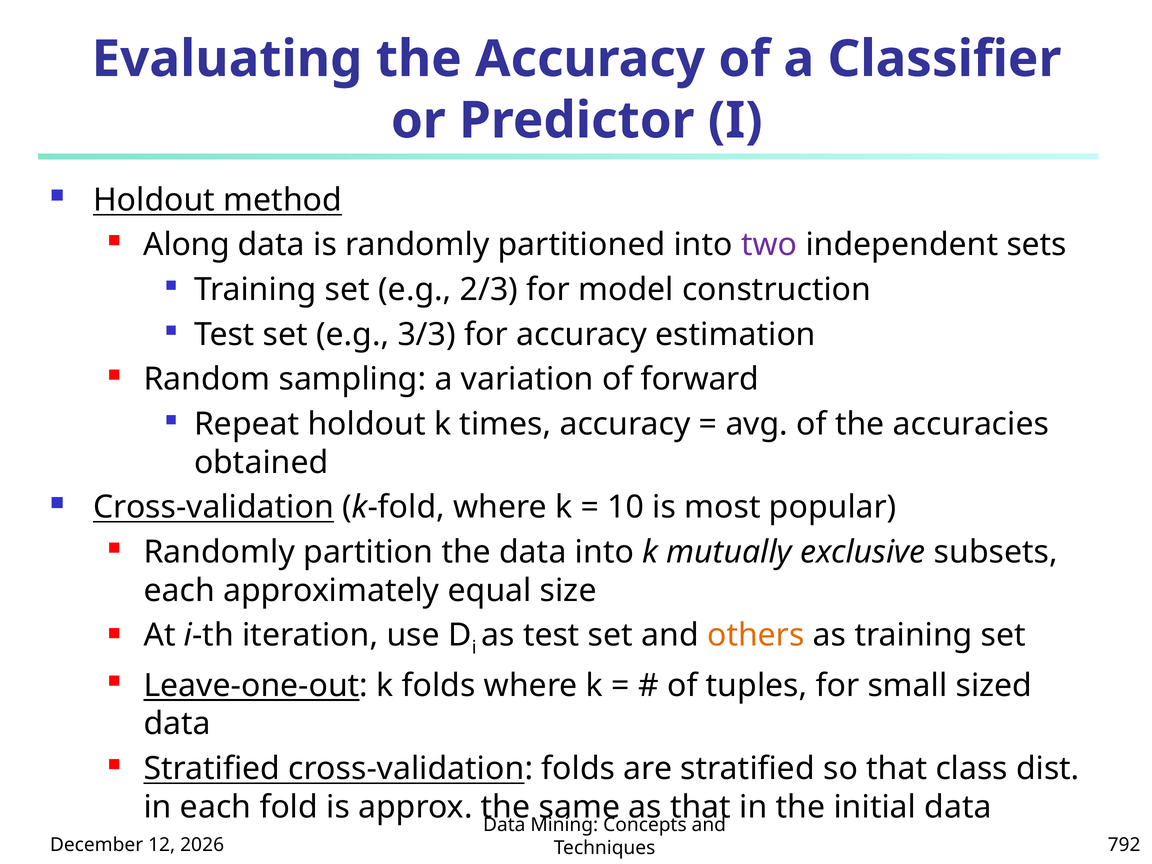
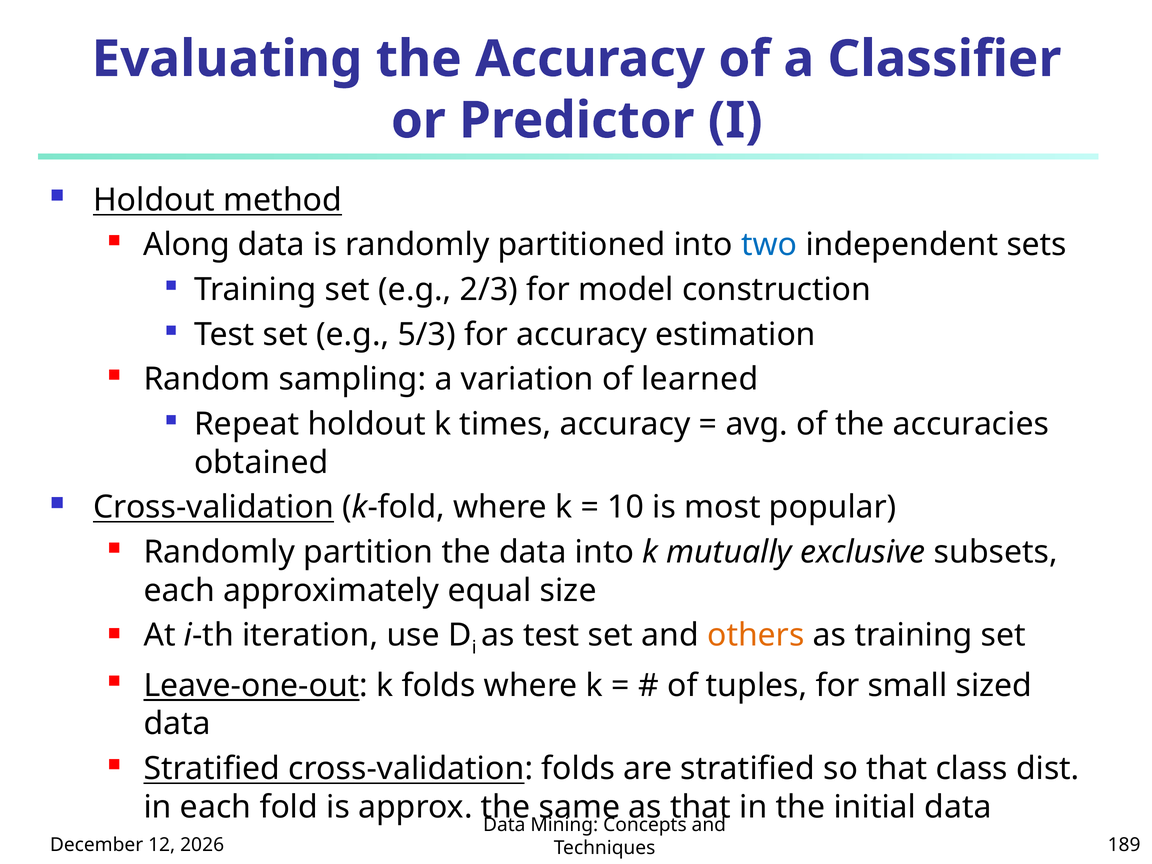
two colour: purple -> blue
3/3: 3/3 -> 5/3
forward: forward -> learned
792: 792 -> 189
